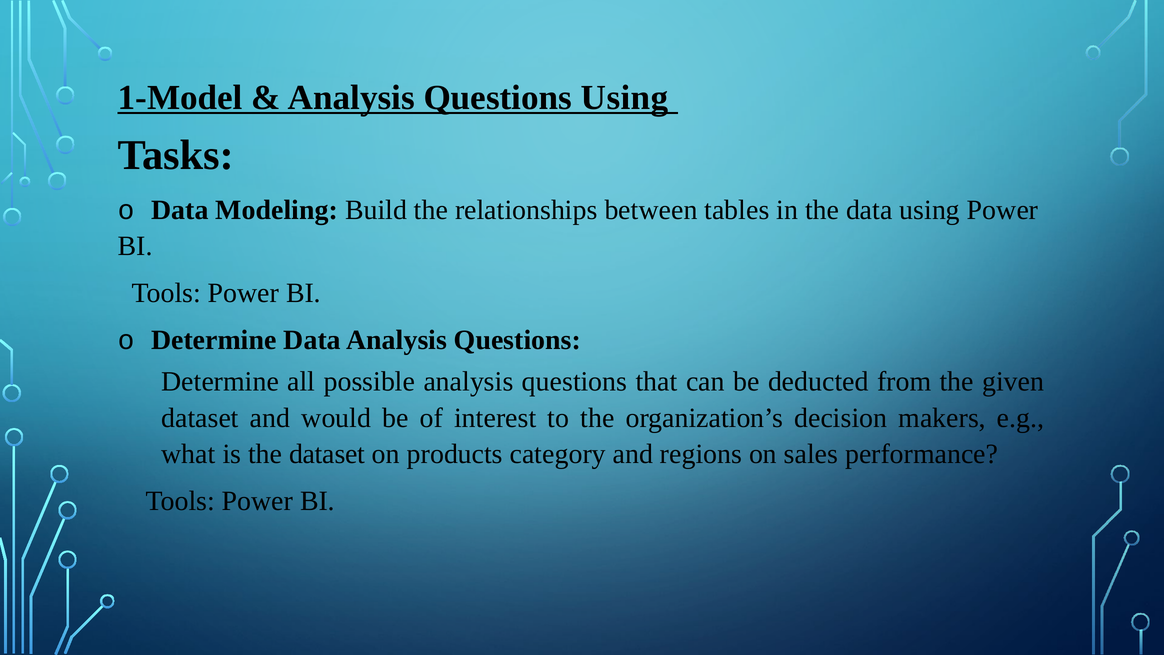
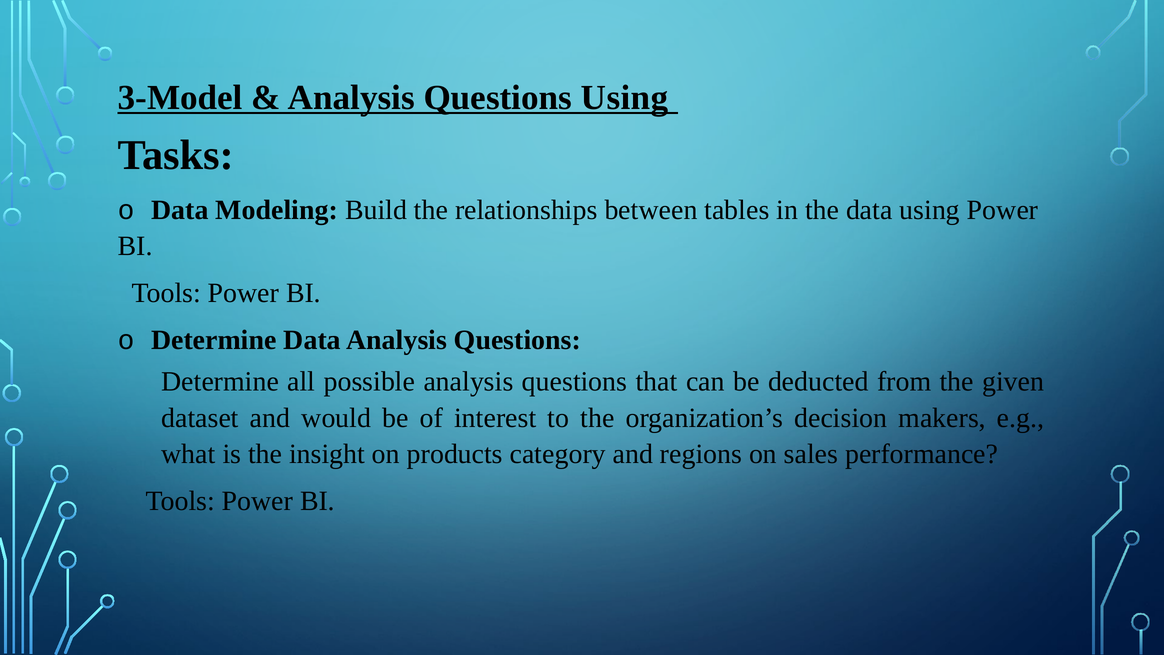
1-Model: 1-Model -> 3-Model
the dataset: dataset -> insight
